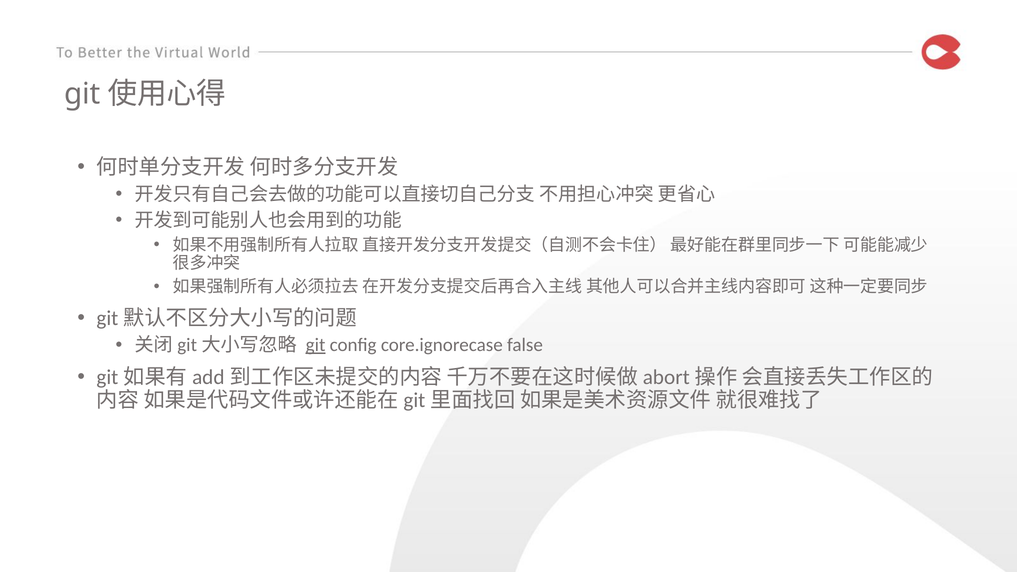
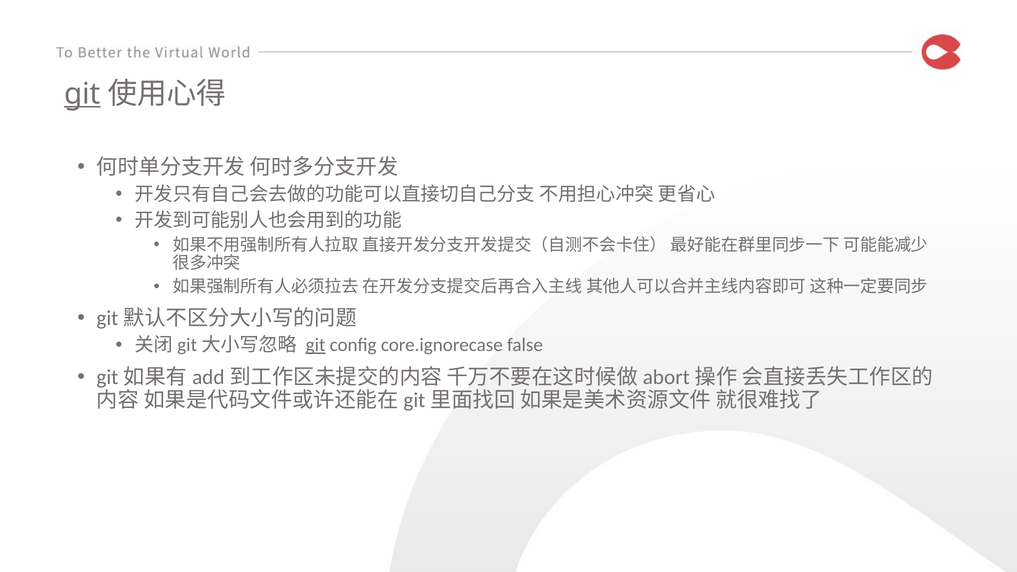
git at (82, 94) underline: none -> present
